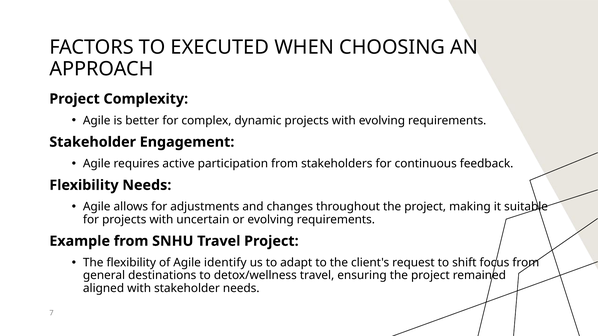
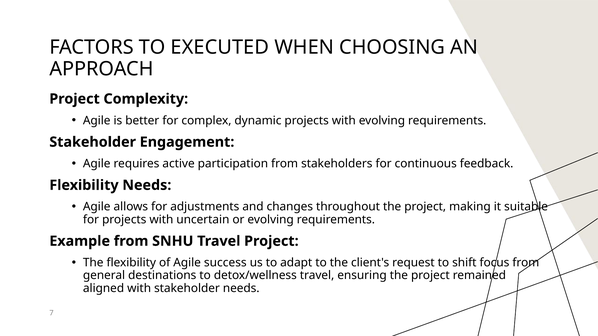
identify: identify -> success
